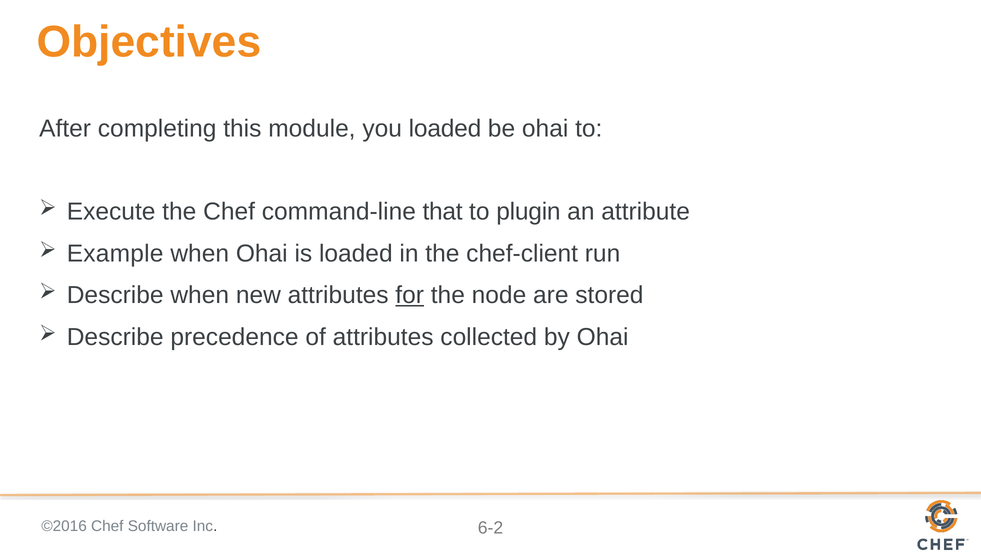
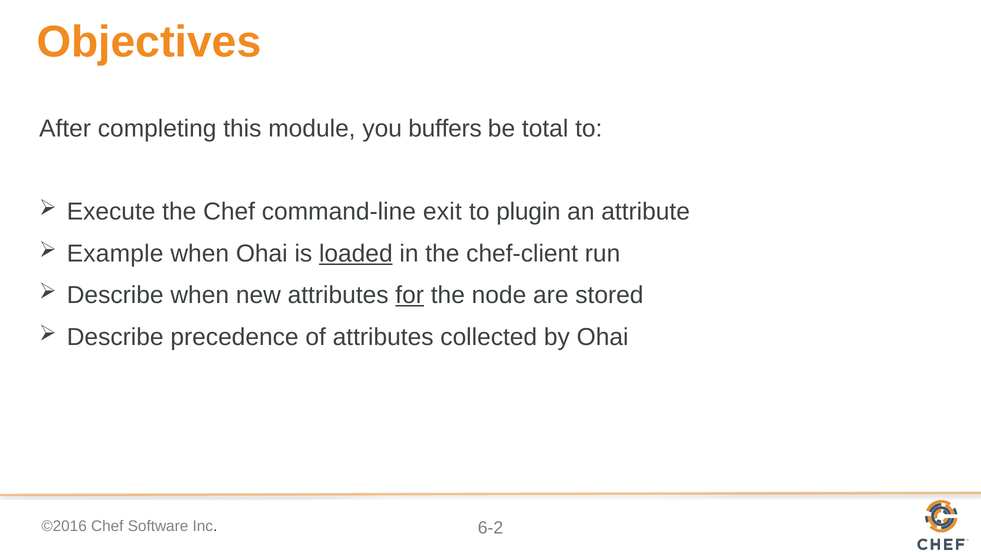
you loaded: loaded -> buffers
be ohai: ohai -> total
that: that -> exit
loaded at (356, 254) underline: none -> present
